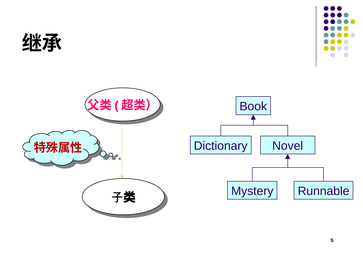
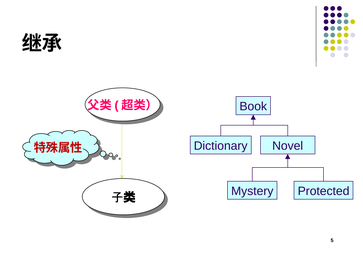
Runnable: Runnable -> Protected
